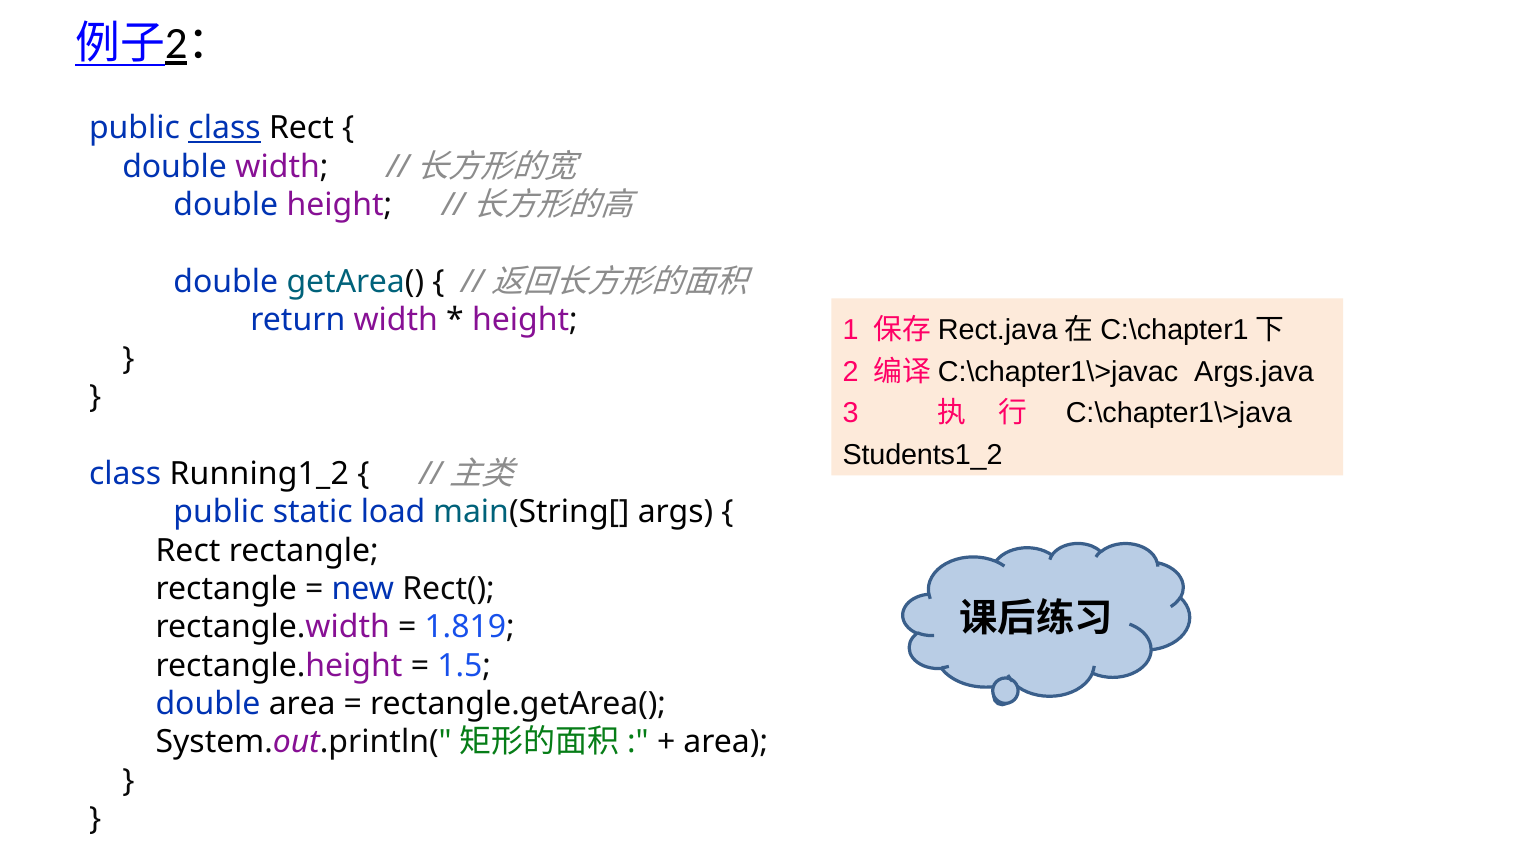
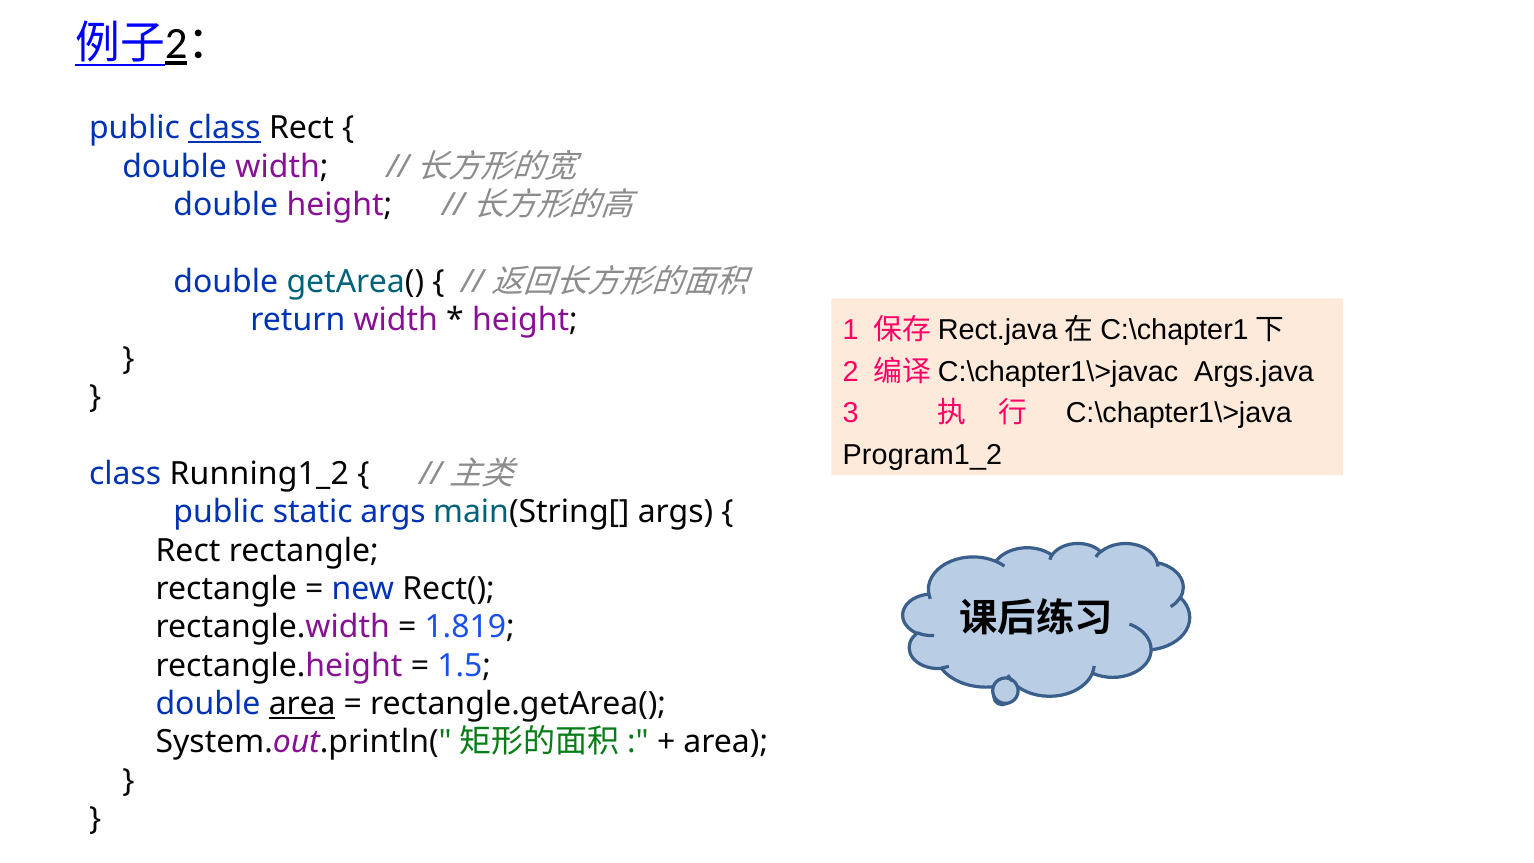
Students1_2: Students1_2 -> Program1_2
static load: load -> args
area at (302, 704) underline: none -> present
